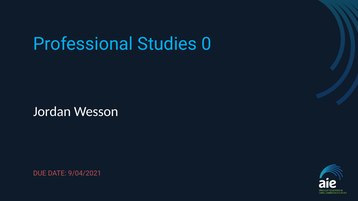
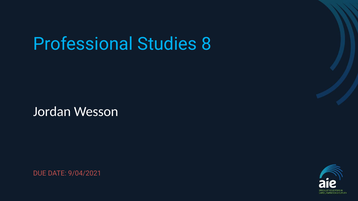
0: 0 -> 8
